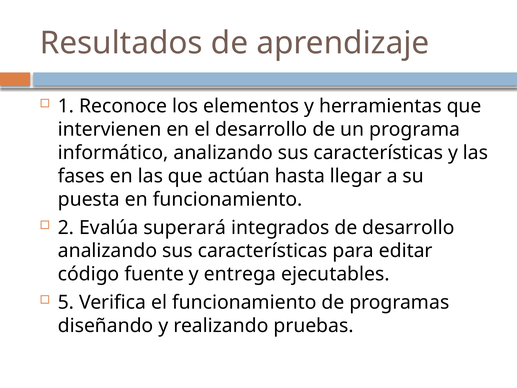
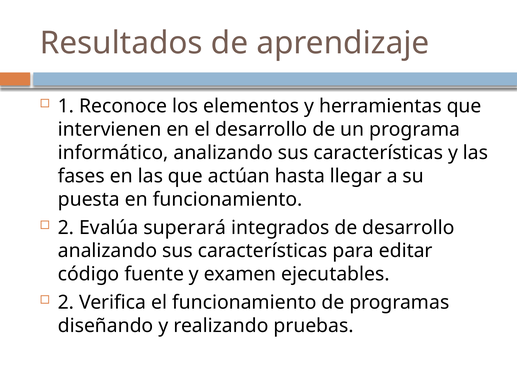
entrega: entrega -> examen
5 at (66, 302): 5 -> 2
